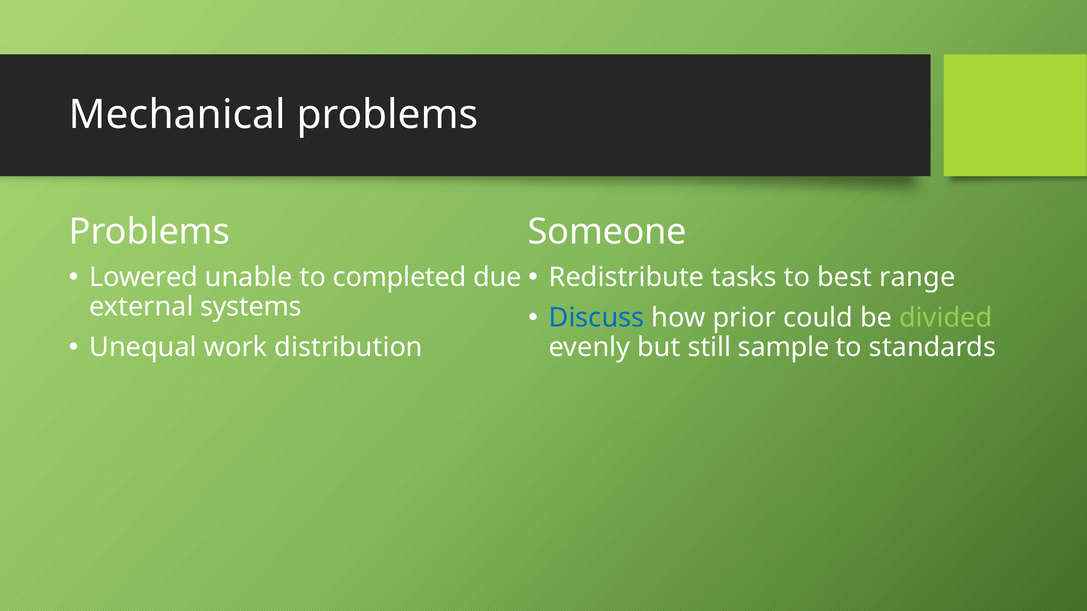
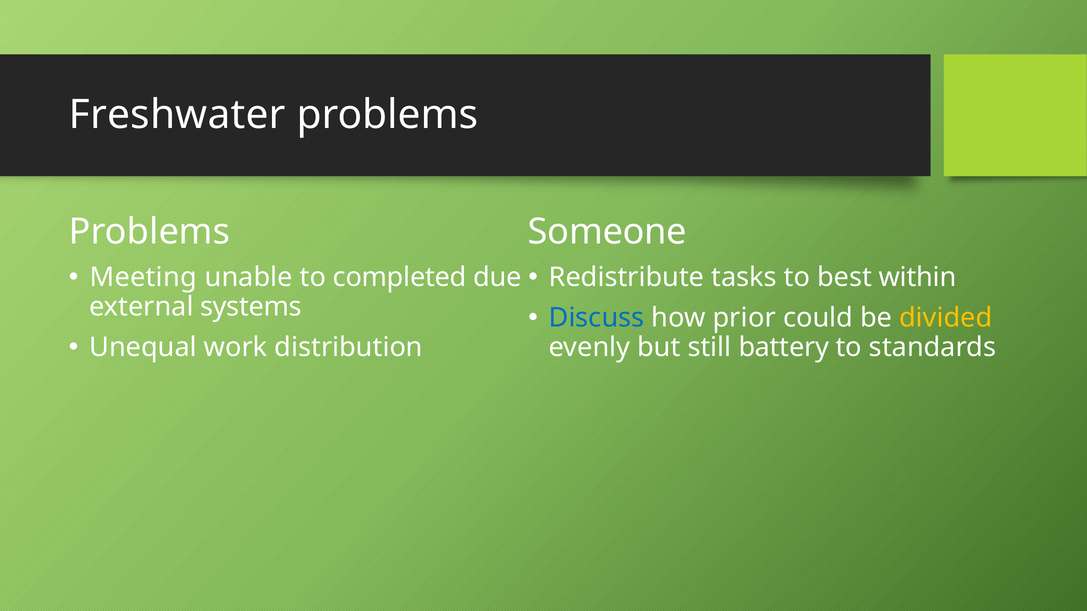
Mechanical: Mechanical -> Freshwater
Lowered: Lowered -> Meeting
range: range -> within
divided colour: light green -> yellow
sample: sample -> battery
